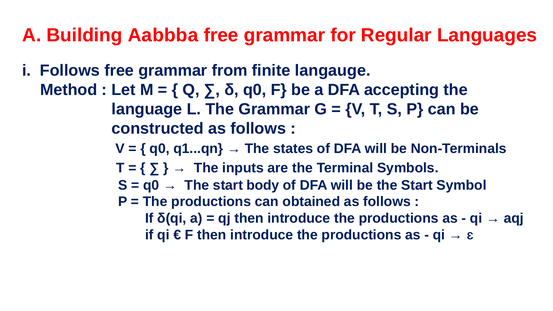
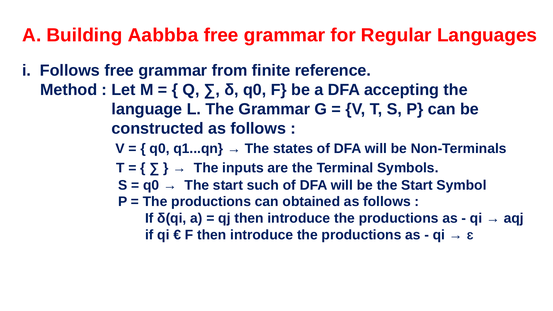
langauge: langauge -> reference
body: body -> such
